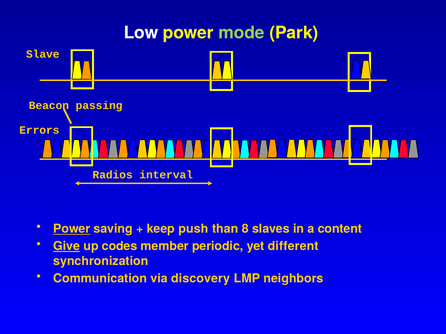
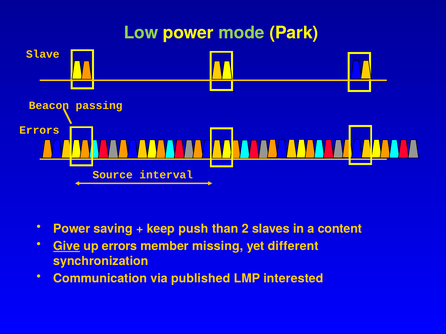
Low colour: white -> light green
Radios: Radios -> Source
Power at (72, 229) underline: present -> none
8: 8 -> 2
up codes: codes -> errors
periodic: periodic -> missing
discovery: discovery -> published
neighbors: neighbors -> interested
